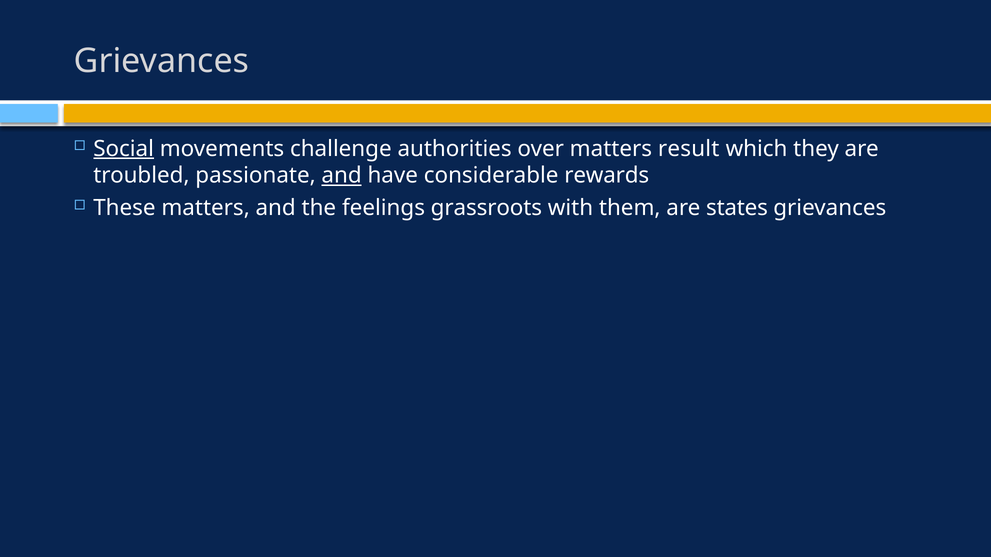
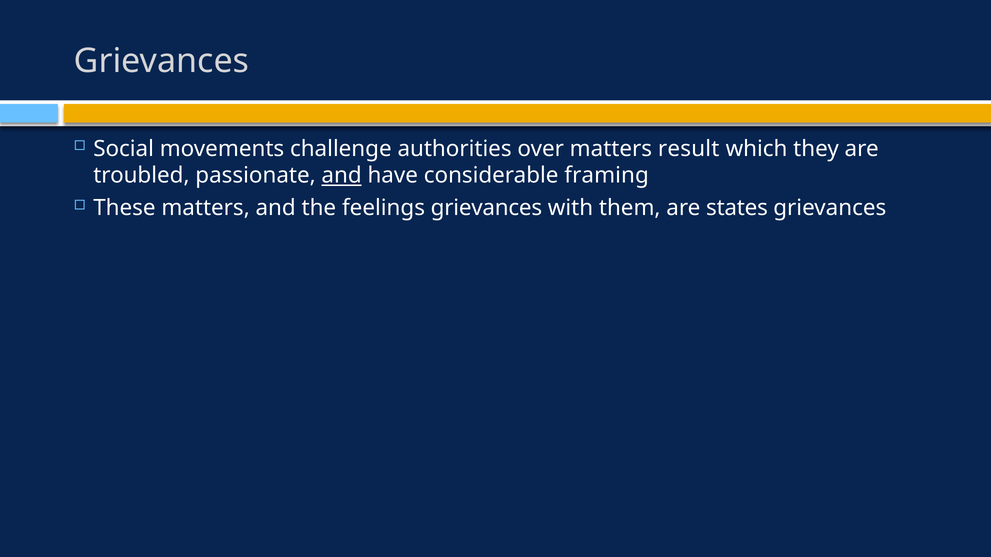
Social underline: present -> none
rewards: rewards -> framing
feelings grassroots: grassroots -> grievances
